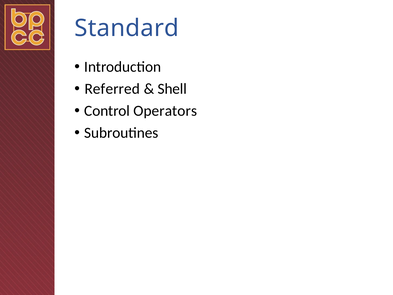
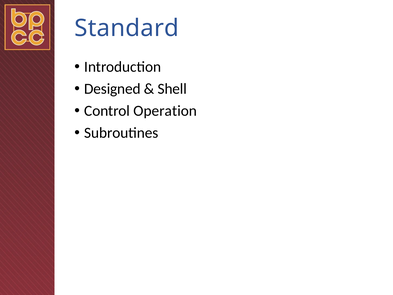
Referred: Referred -> Designed
Operators: Operators -> Operation
